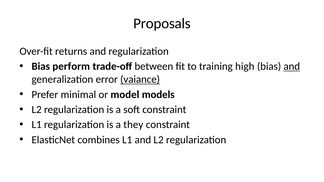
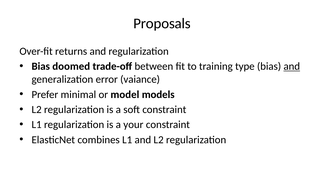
perform: perform -> doomed
high: high -> type
vaiance underline: present -> none
they: they -> your
